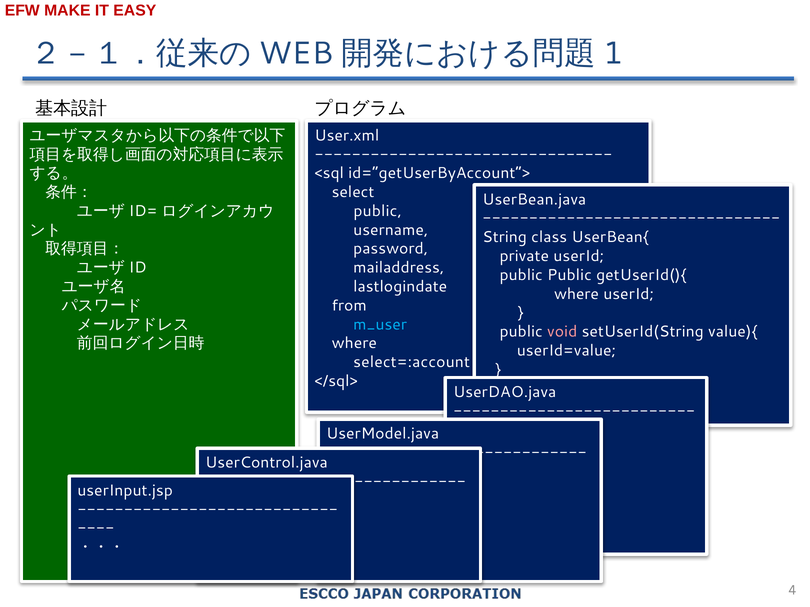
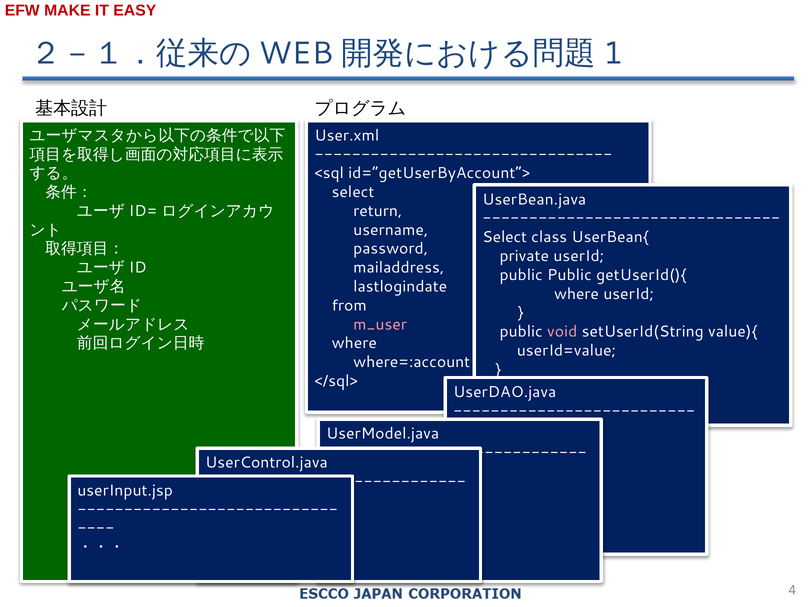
public at (378, 211): public -> return
String at (505, 237): String -> Select
m_user colour: light blue -> pink
select=:account: select=:account -> where=:account
